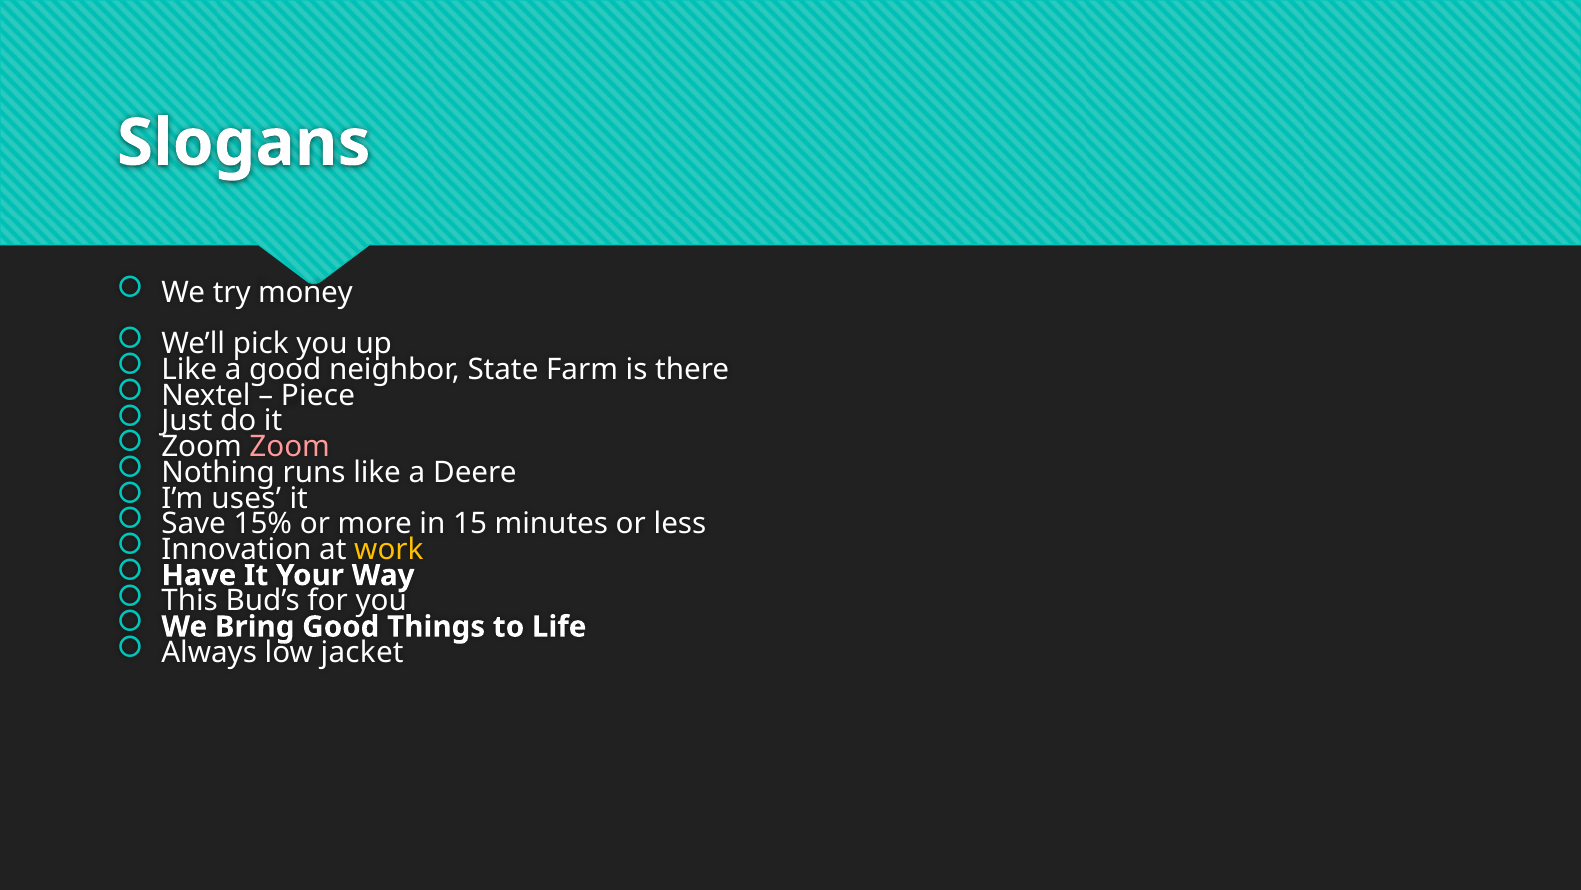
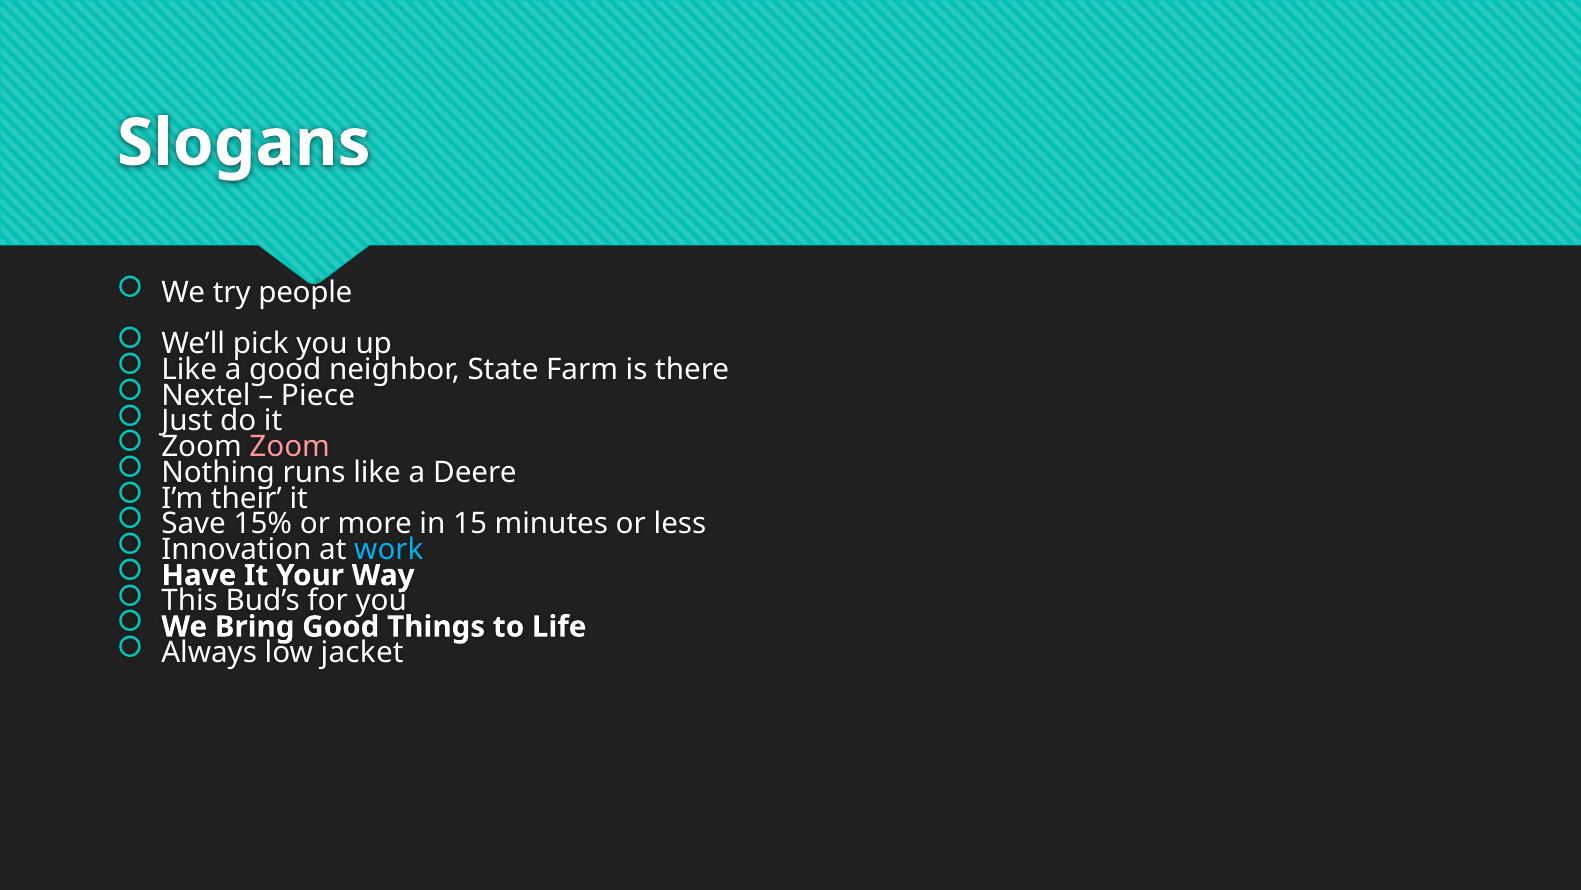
money: money -> people
uses: uses -> their
work colour: yellow -> light blue
